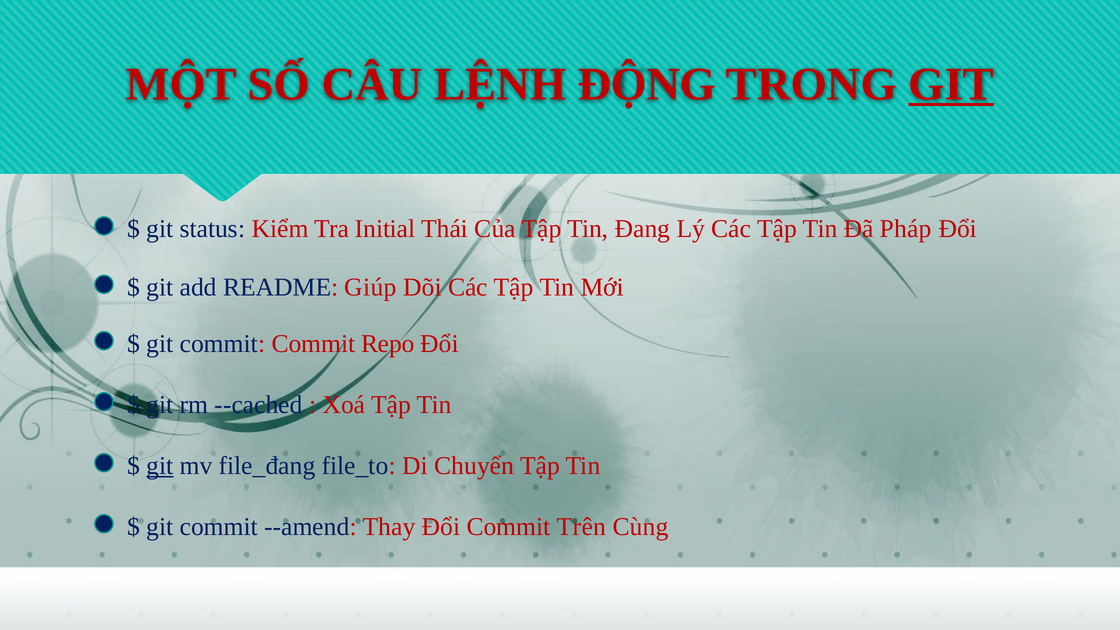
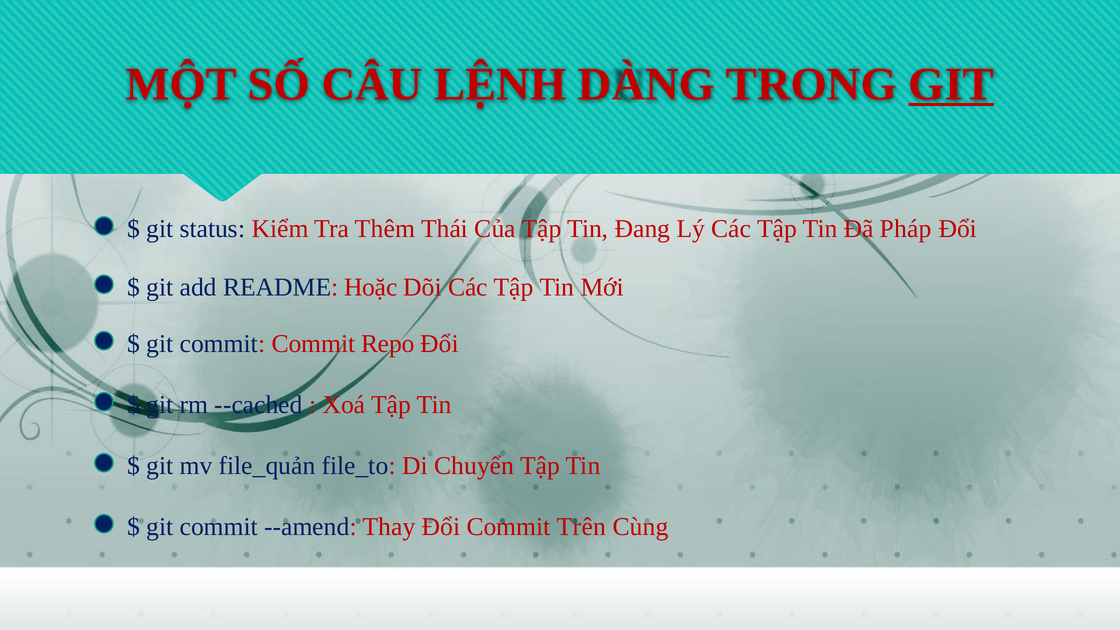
ĐỘNG: ĐỘNG -> DÀNG
Initial: Initial -> Thêm
Giúp: Giúp -> Hoặc
git at (160, 466) underline: present -> none
file_đang: file_đang -> file_quản
